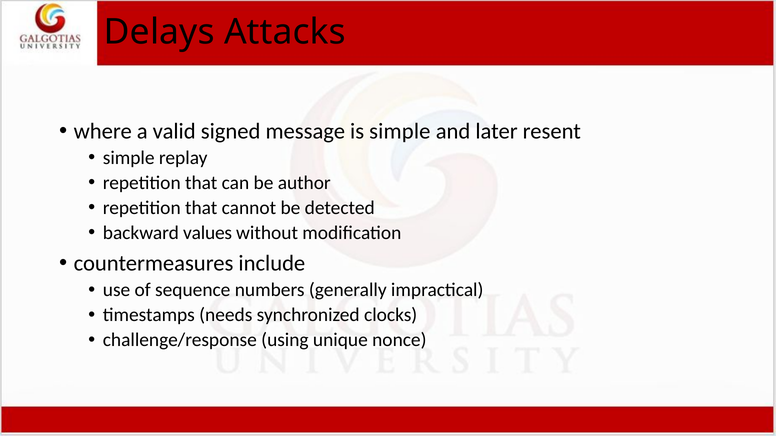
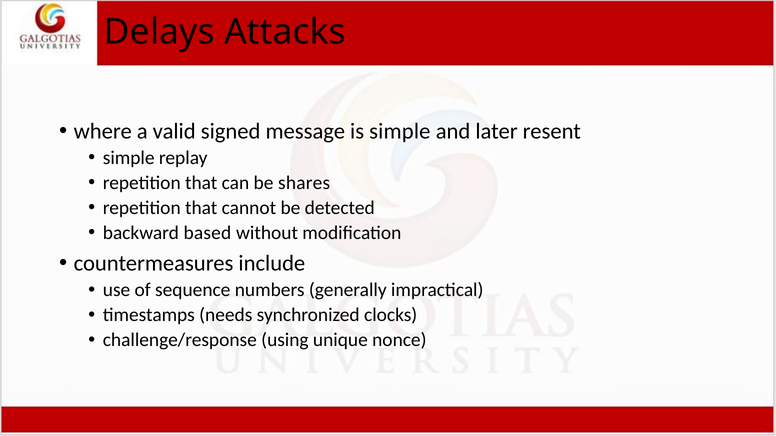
author: author -> shares
values: values -> based
